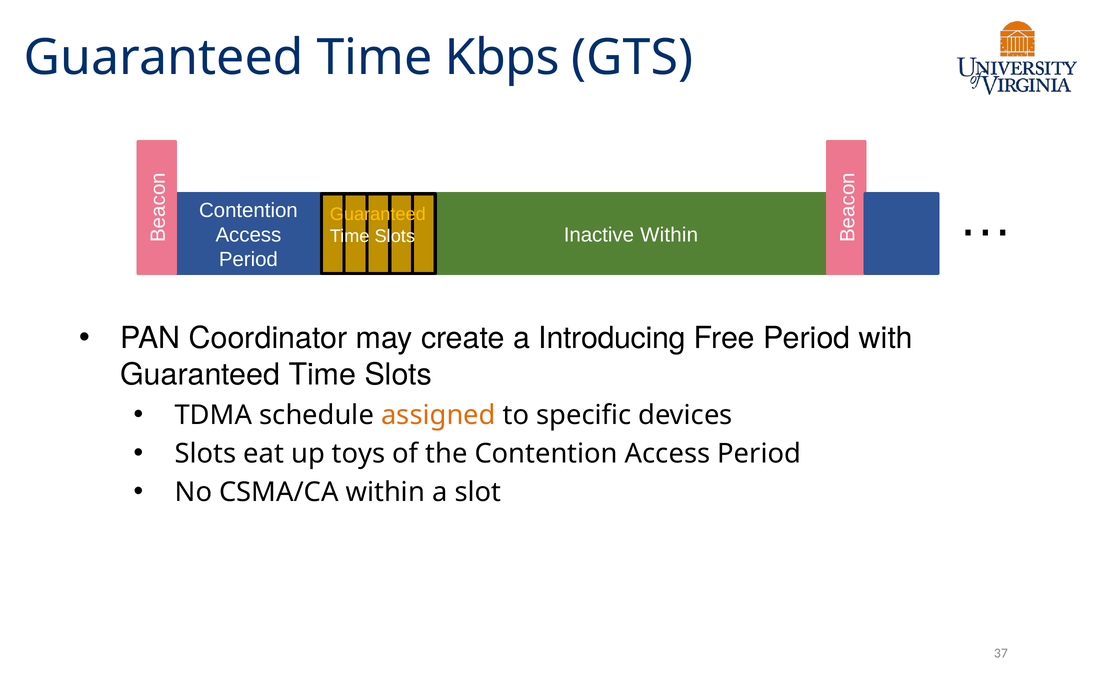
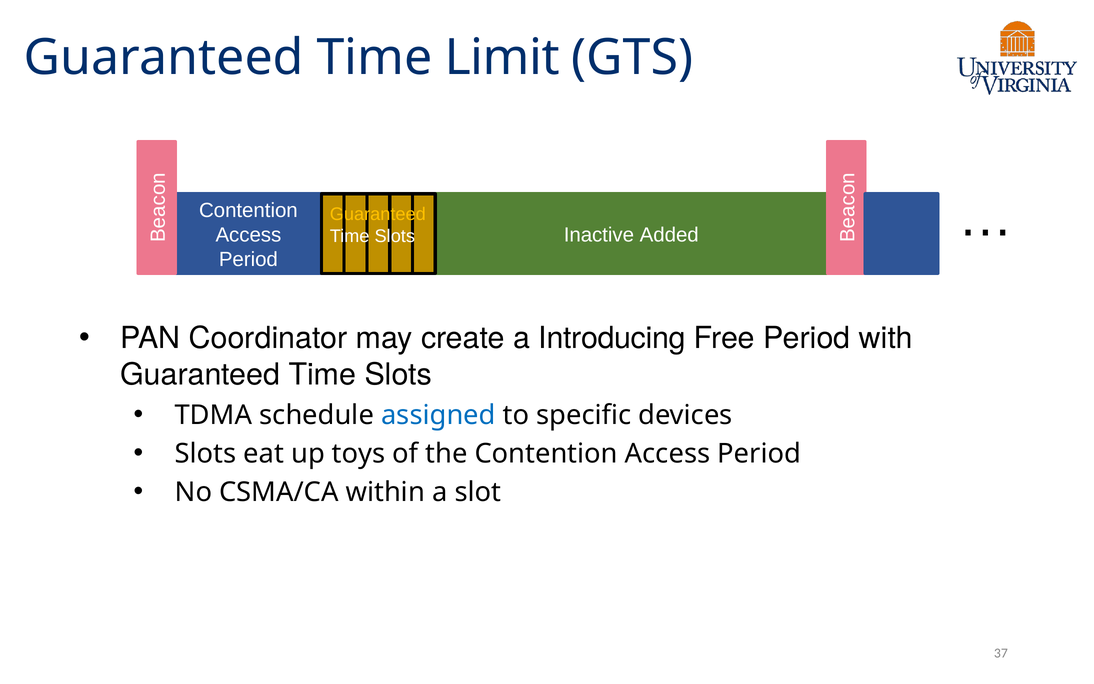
Kbps: Kbps -> Limit
Inactive Within: Within -> Added
assigned colour: orange -> blue
